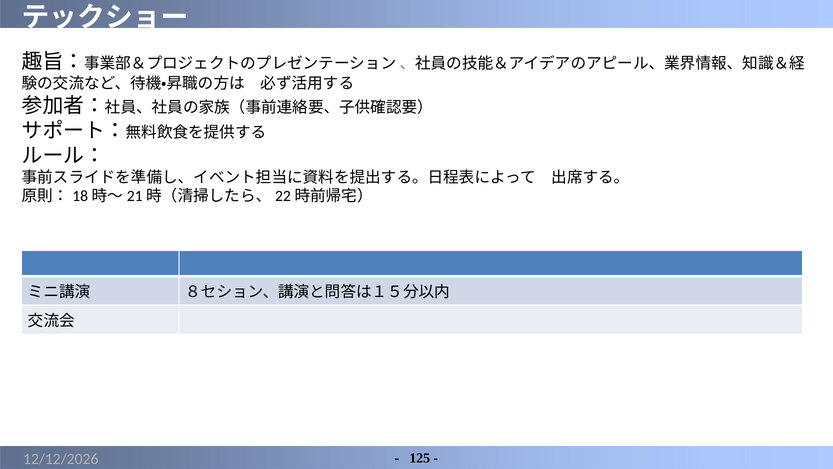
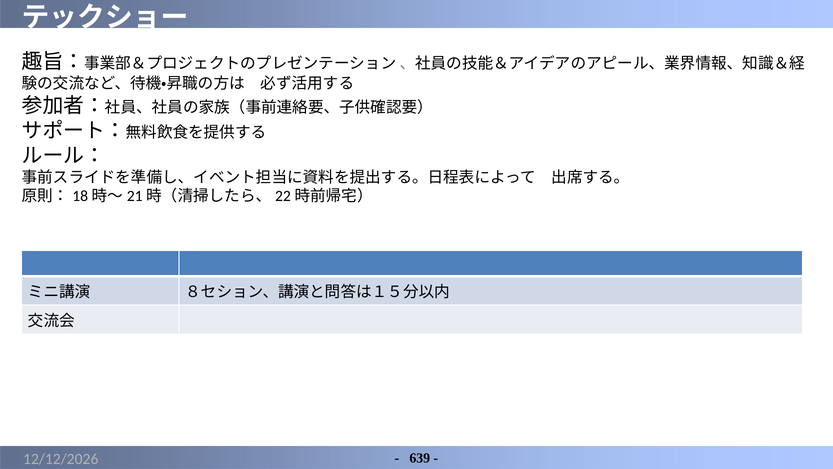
125: 125 -> 639
